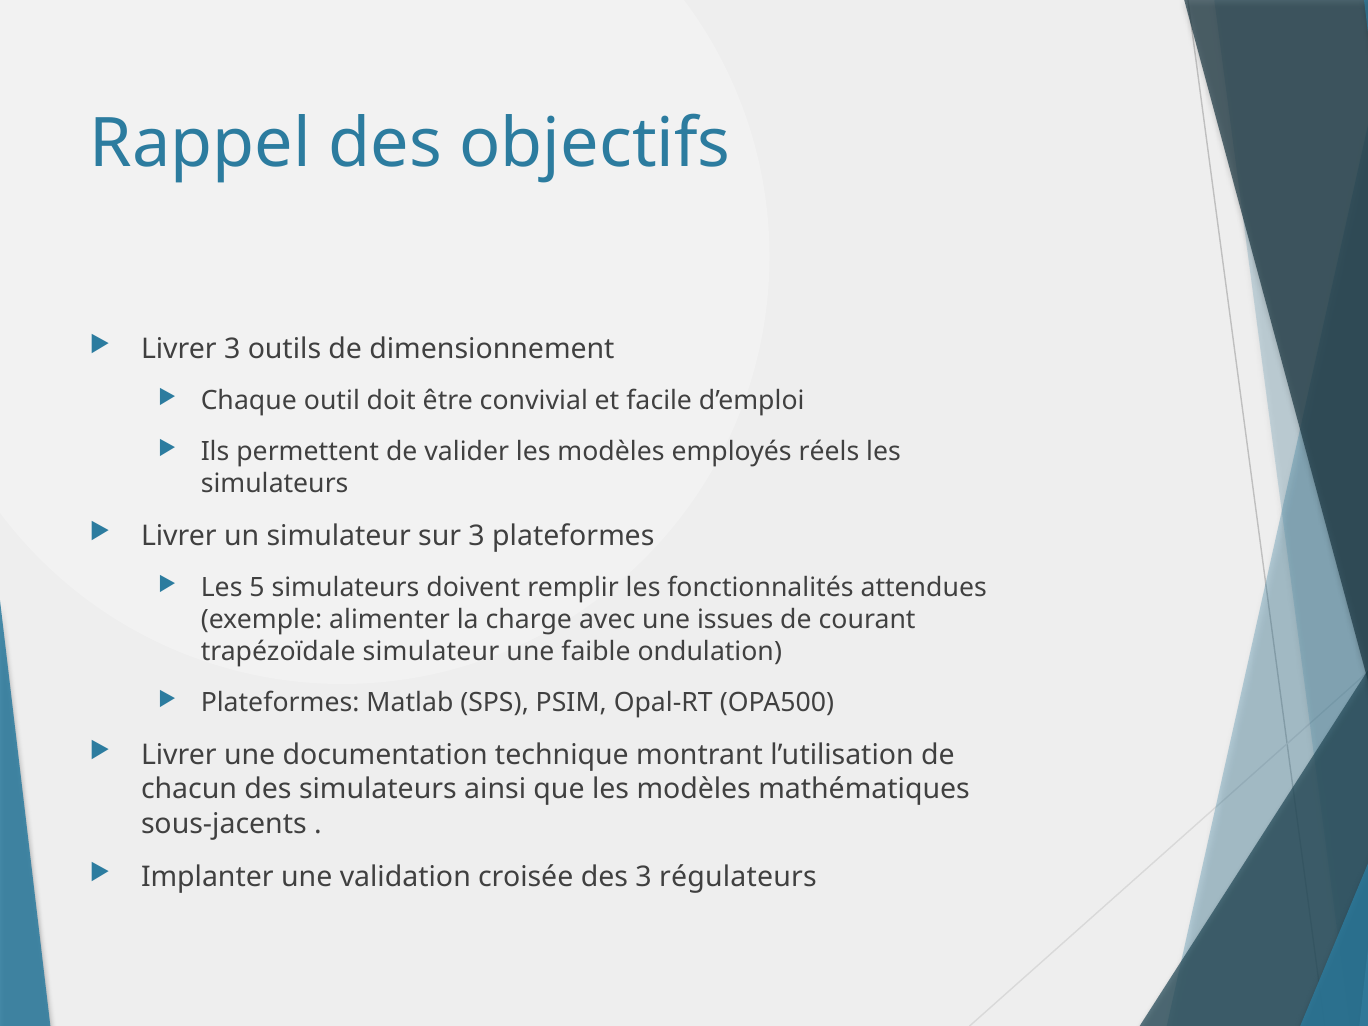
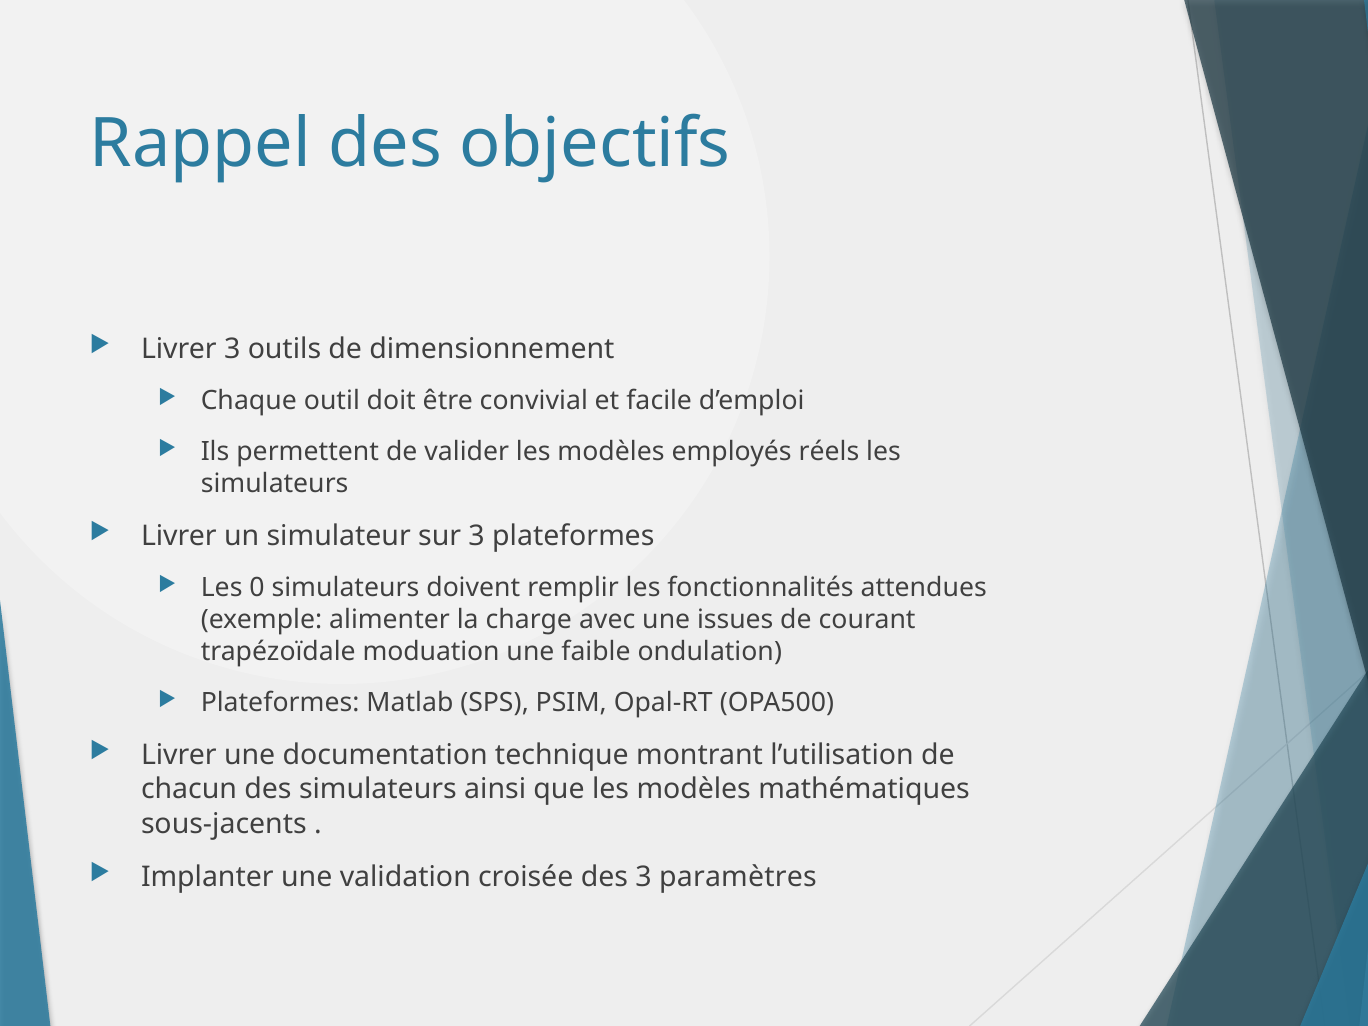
5: 5 -> 0
trapézoïdale simulateur: simulateur -> moduation
régulateurs: régulateurs -> paramètres
